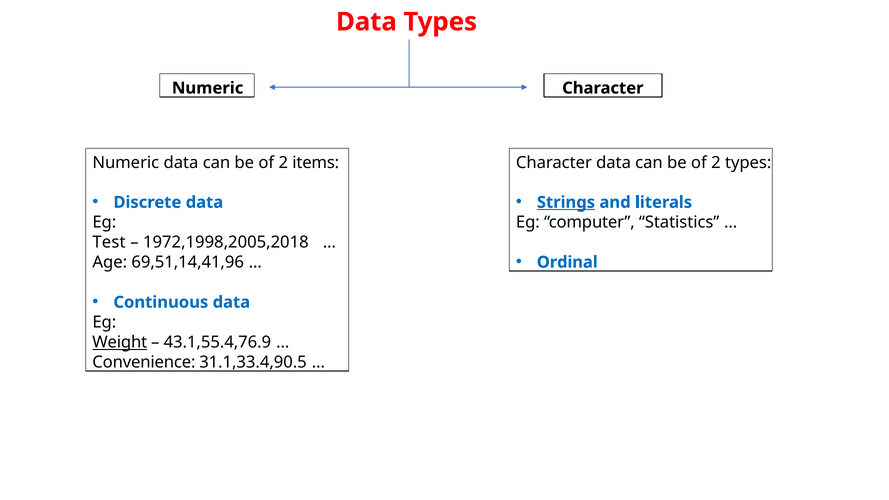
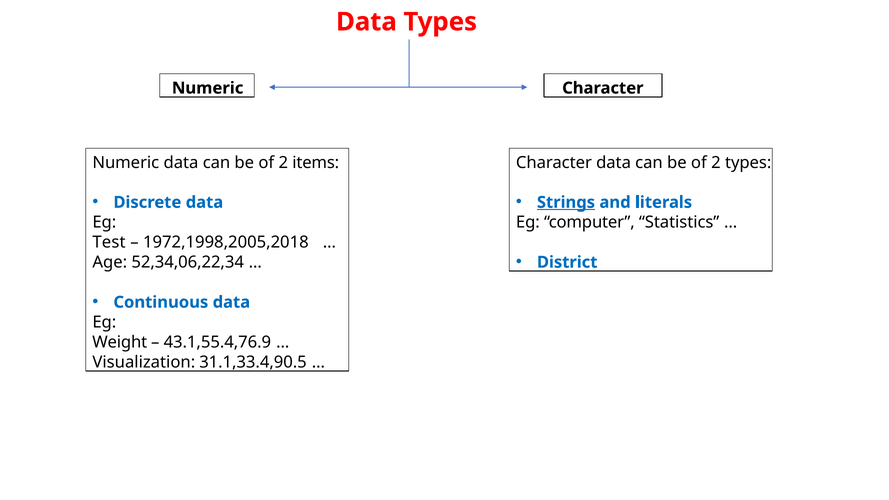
Ordinal: Ordinal -> District
69,51,14,41,96: 69,51,14,41,96 -> 52,34,06,22,34
Weight underline: present -> none
Convenience: Convenience -> Visualization
